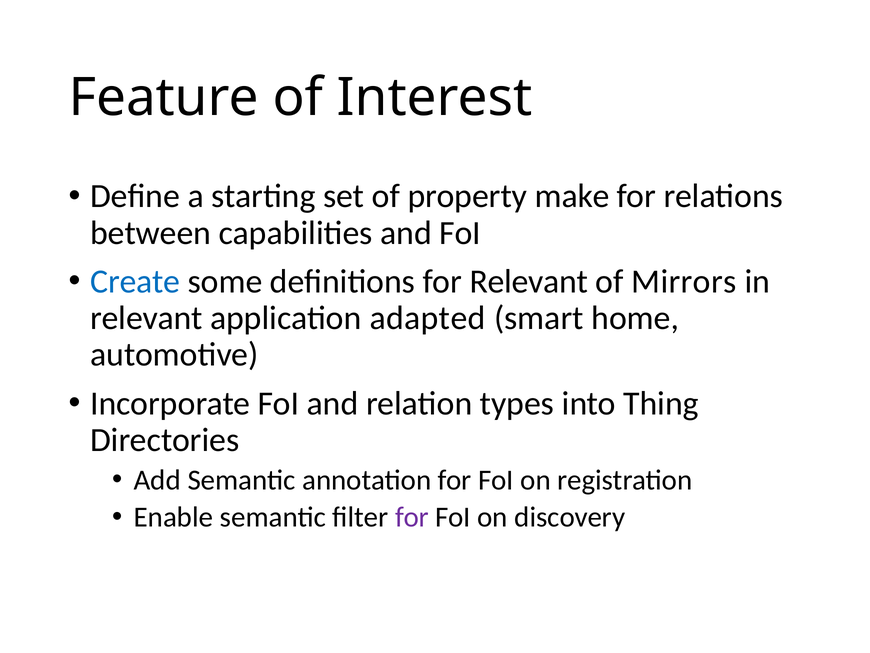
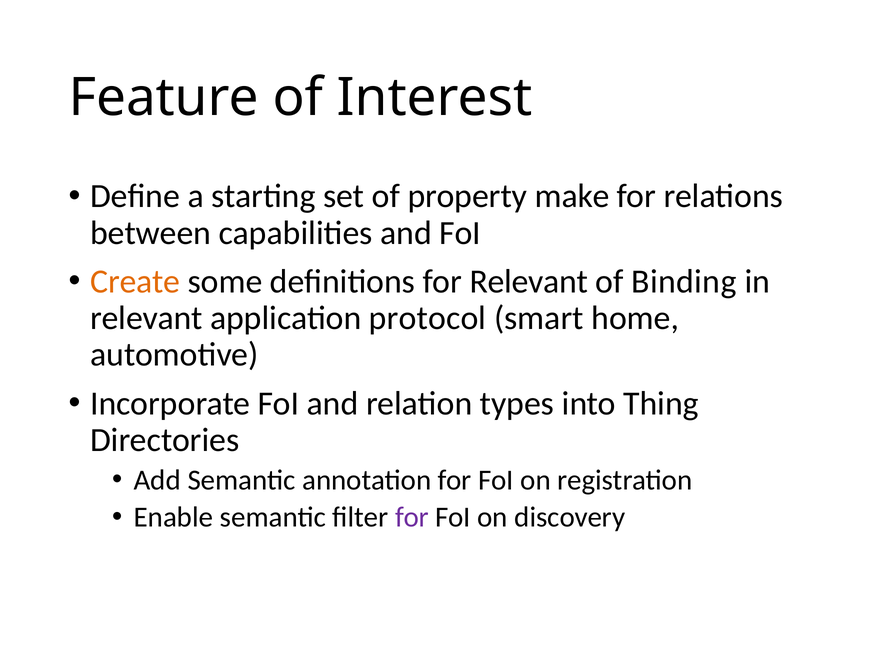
Create colour: blue -> orange
Mirrors: Mirrors -> Binding
adapted: adapted -> protocol
